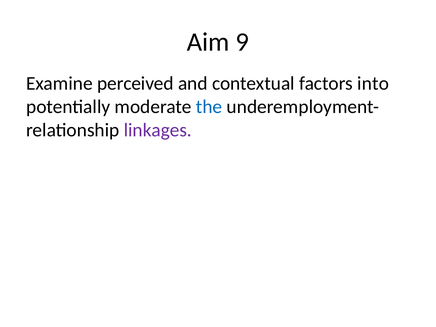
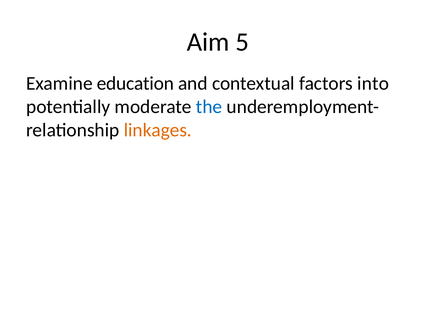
9: 9 -> 5
perceived: perceived -> education
linkages colour: purple -> orange
